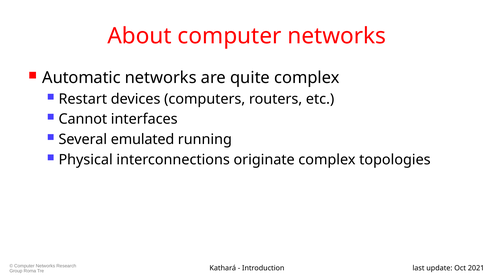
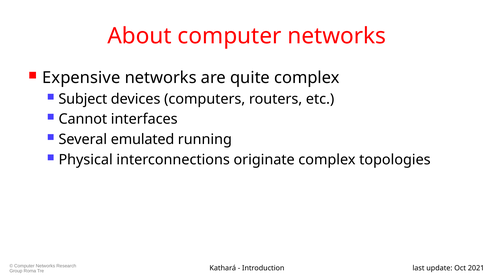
Automatic: Automatic -> Expensive
Restart: Restart -> Subject
